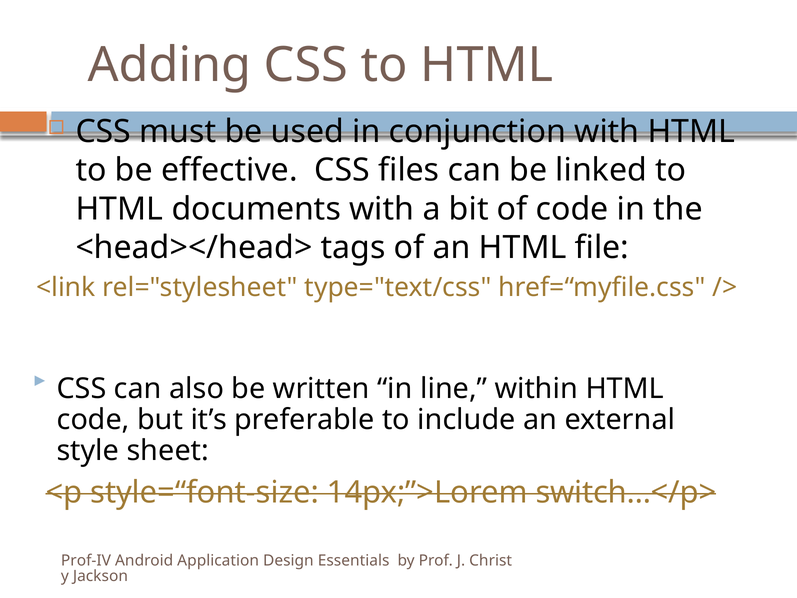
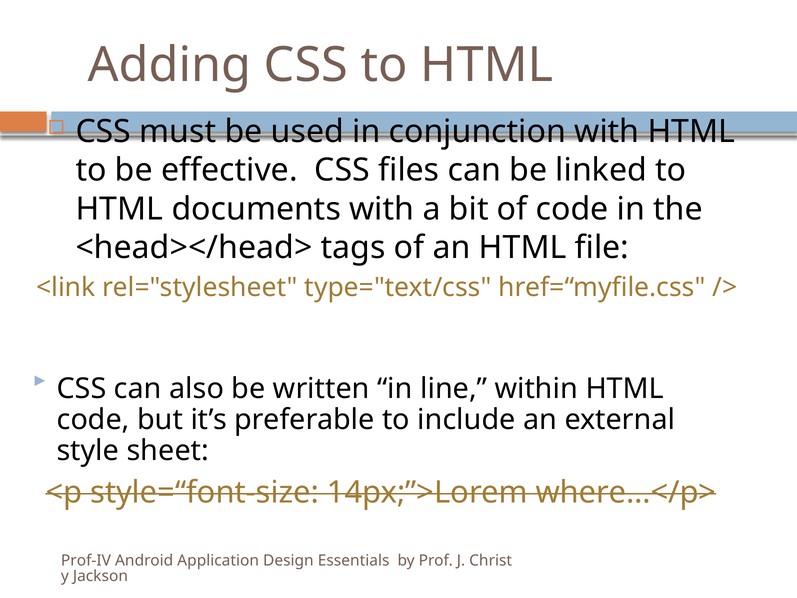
switch…</p>: switch…</p> -> where…</p>
